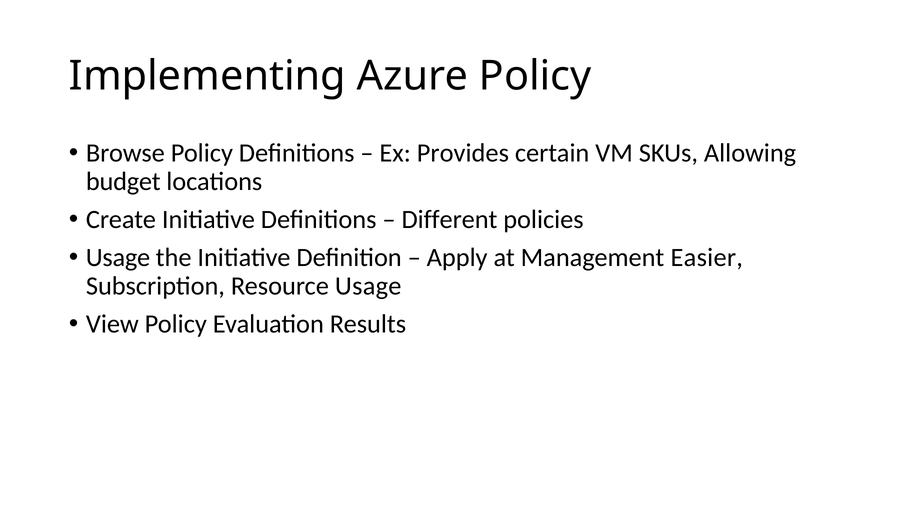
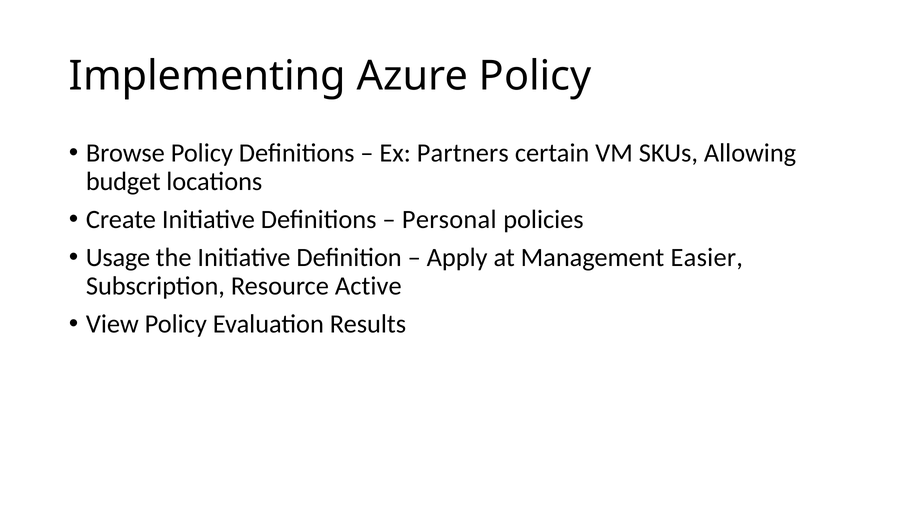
Provides: Provides -> Partners
Different: Different -> Personal
Resource Usage: Usage -> Active
